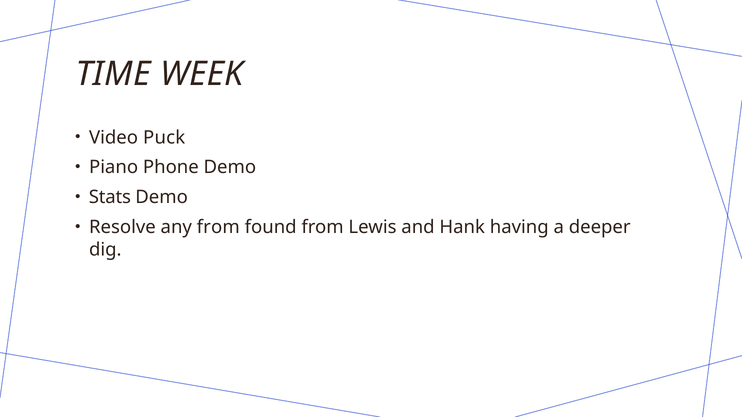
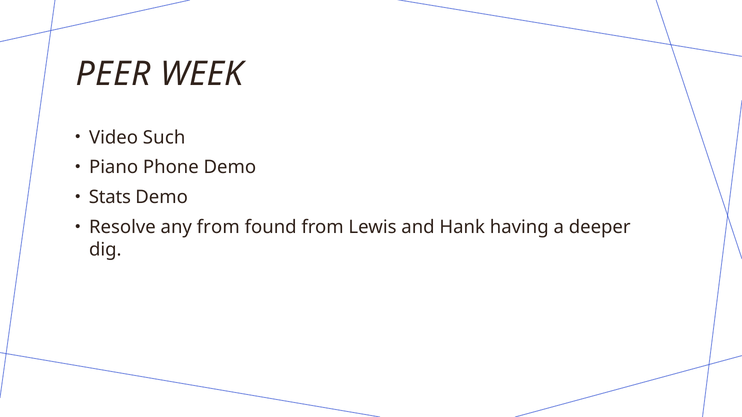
TIME: TIME -> PEER
Puck: Puck -> Such
